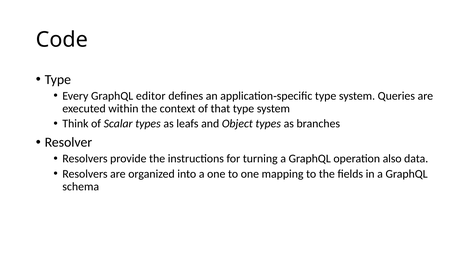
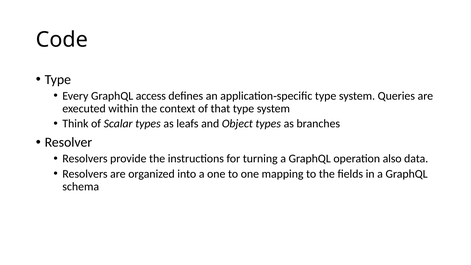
editor: editor -> access
